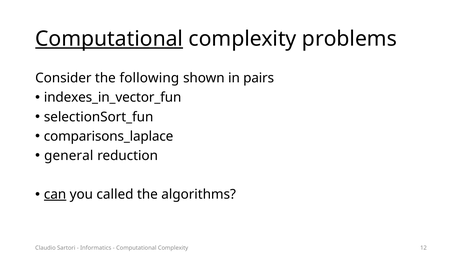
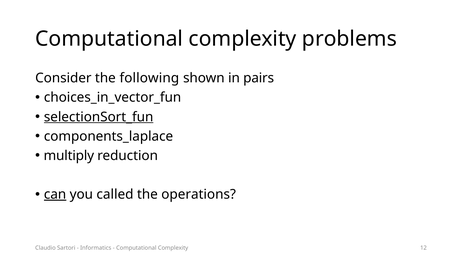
Computational at (109, 39) underline: present -> none
indexes_in_vector_fun: indexes_in_vector_fun -> choices_in_vector_fun
selectionSort_fun underline: none -> present
comparisons_laplace: comparisons_laplace -> components_laplace
general: general -> multiply
algorithms: algorithms -> operations
